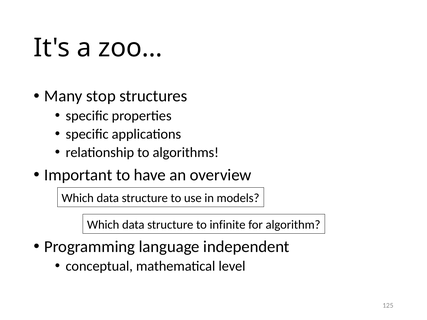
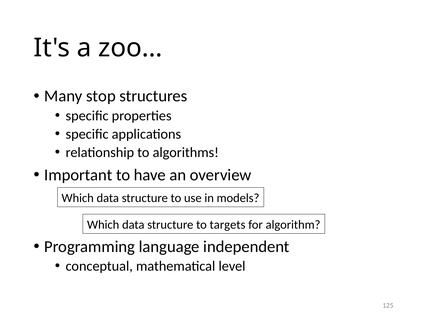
infinite: infinite -> targets
